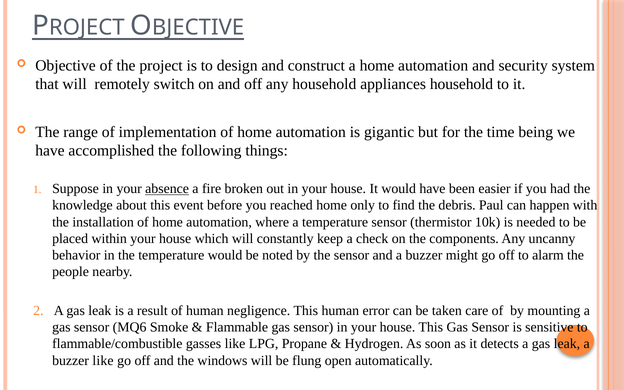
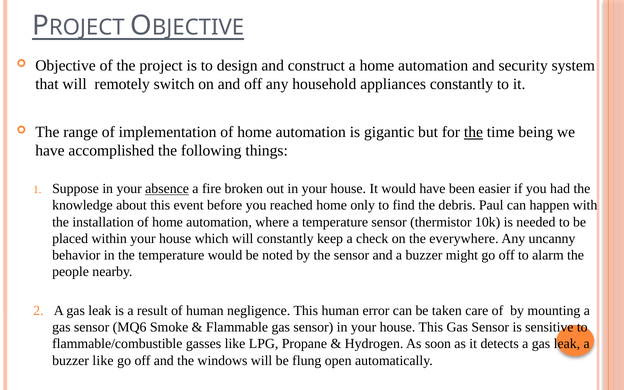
appliances household: household -> constantly
the at (473, 132) underline: none -> present
components: components -> everywhere
